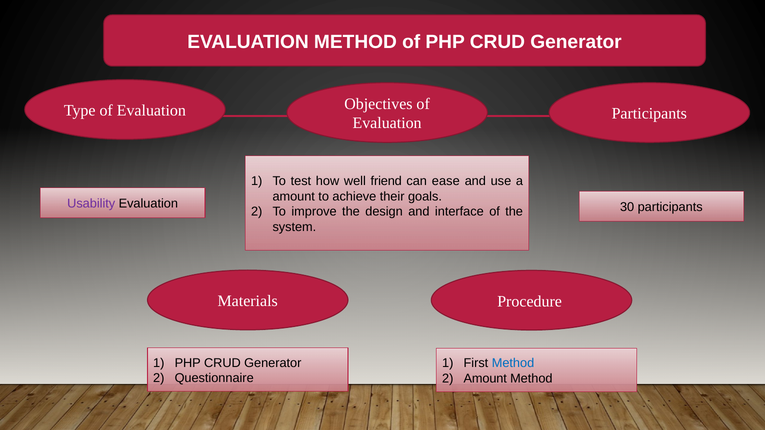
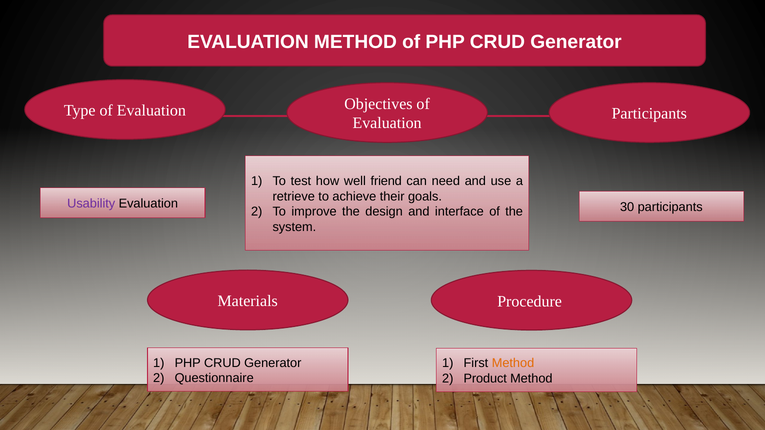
ease: ease -> need
amount at (294, 197): amount -> retrieve
Method at (513, 363) colour: blue -> orange
Amount at (485, 379): Amount -> Product
